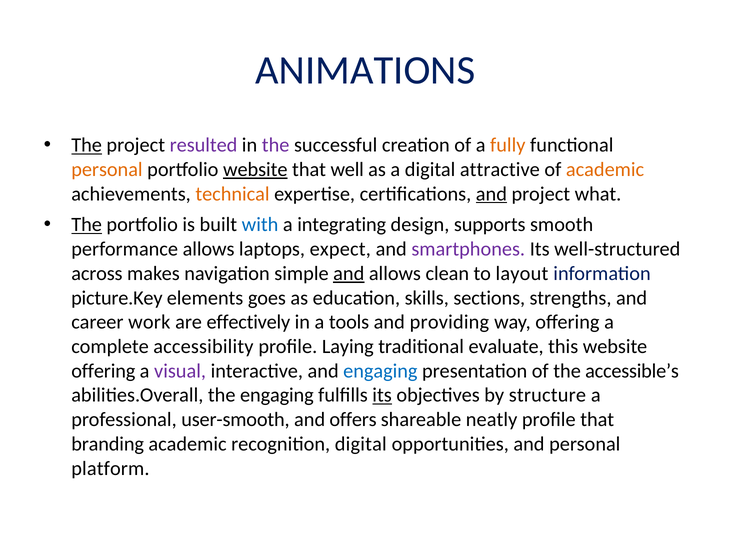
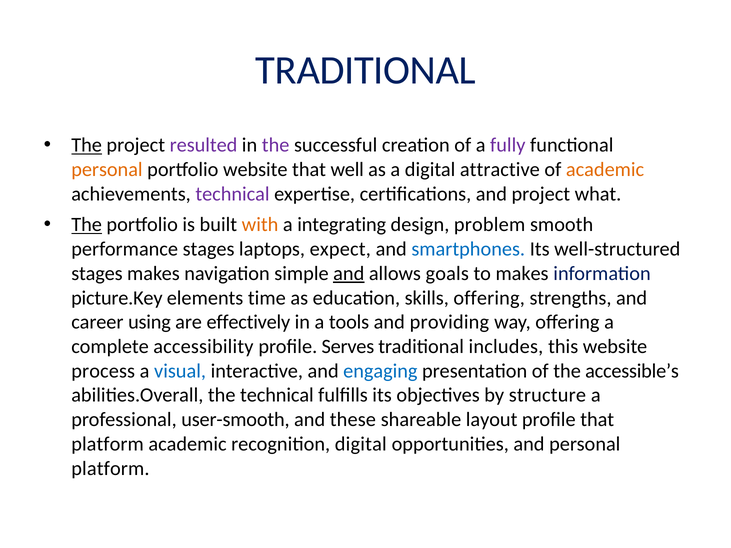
ANIMATIONS at (365, 70): ANIMATIONS -> TRADITIONAL
fully colour: orange -> purple
website at (255, 170) underline: present -> none
technical at (232, 194) colour: orange -> purple
and at (491, 194) underline: present -> none
with colour: blue -> orange
supports: supports -> problem
performance allows: allows -> stages
smartphones colour: purple -> blue
across at (97, 274): across -> stages
clean: clean -> goals
to layout: layout -> makes
goes: goes -> time
skills sections: sections -> offering
work: work -> using
Laying: Laying -> Serves
evaluate: evaluate -> includes
offering at (103, 371): offering -> process
visual colour: purple -> blue
the engaging: engaging -> technical
its at (382, 395) underline: present -> none
offers: offers -> these
neatly: neatly -> layout
branding at (108, 444): branding -> platform
